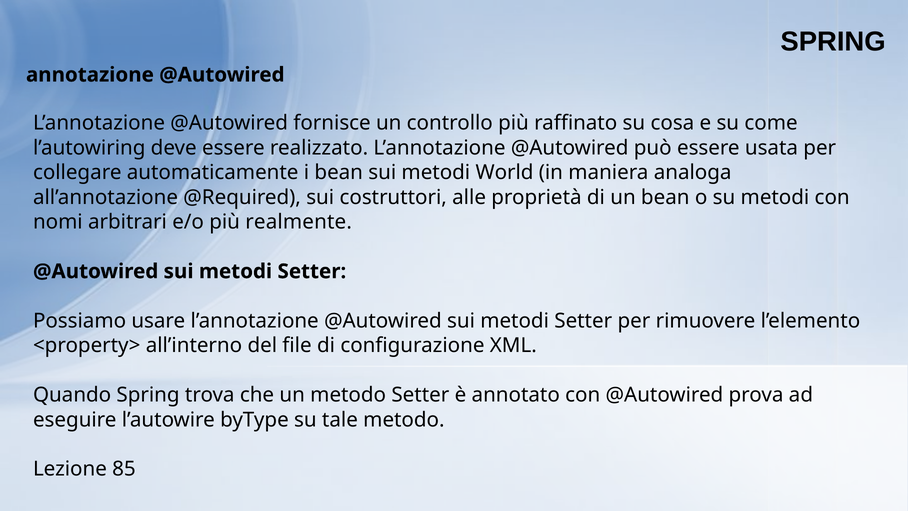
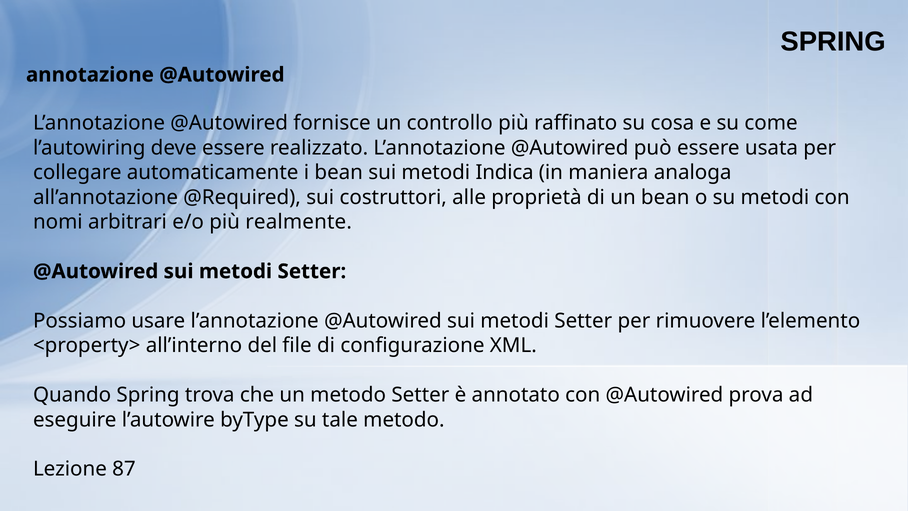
World: World -> Indica
85: 85 -> 87
